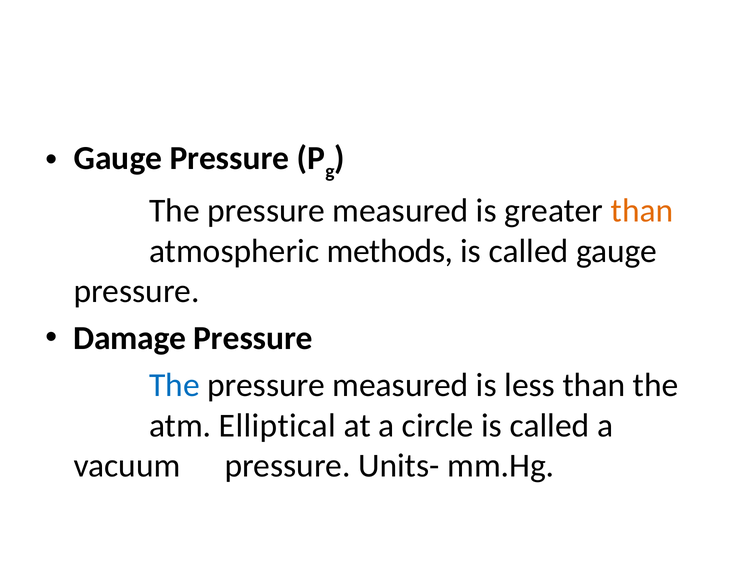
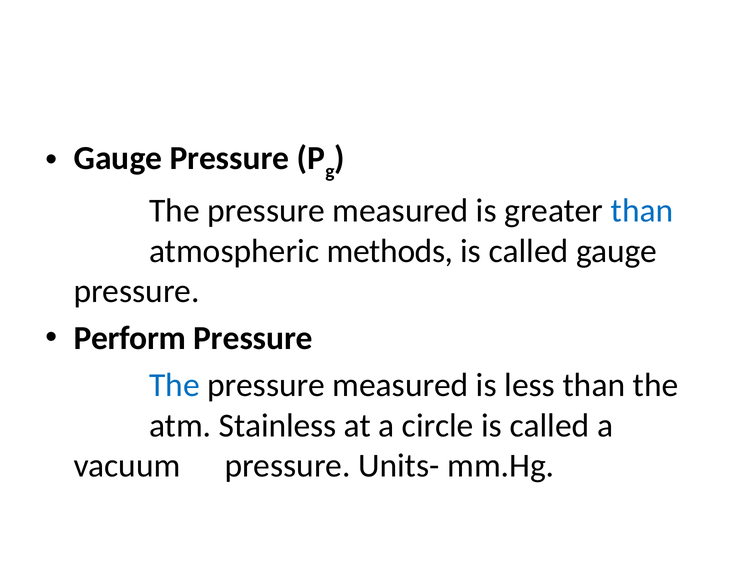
than at (642, 211) colour: orange -> blue
Damage: Damage -> Perform
Elliptical: Elliptical -> Stainless
